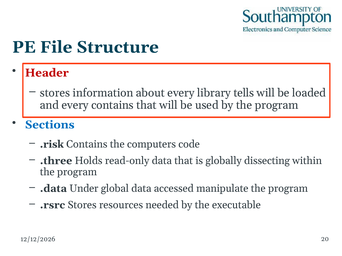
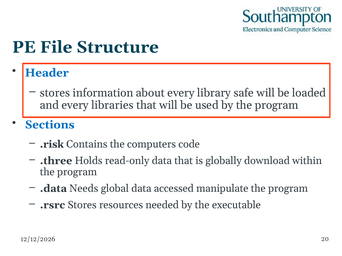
Header colour: red -> blue
tells: tells -> safe
every contains: contains -> libraries
dissecting: dissecting -> download
Under: Under -> Needs
